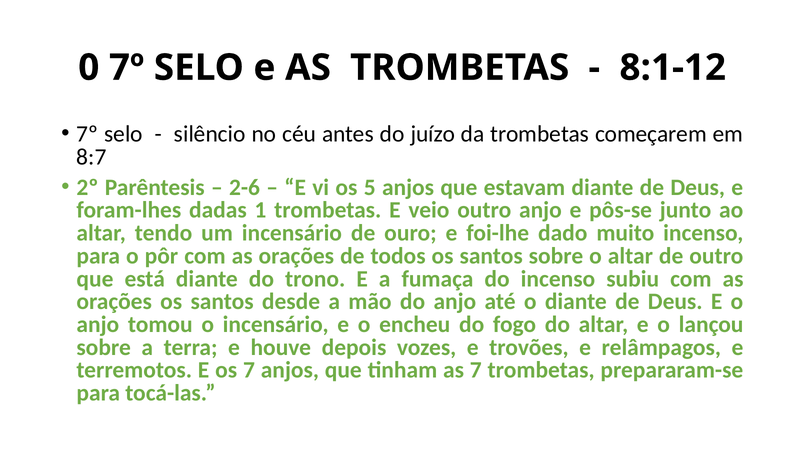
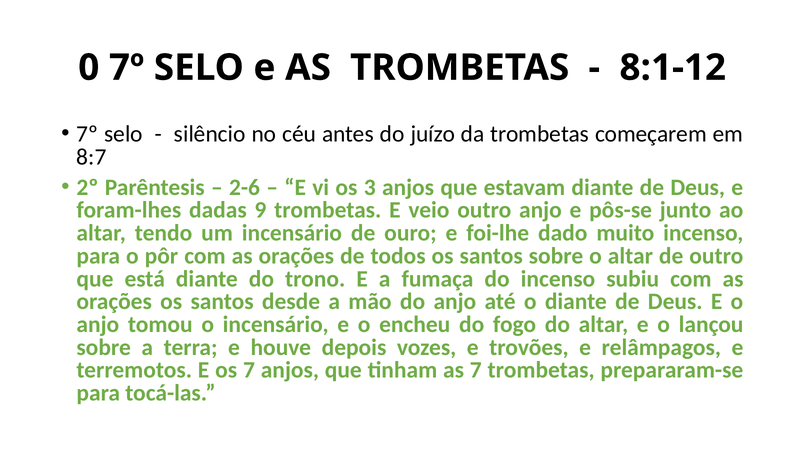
5: 5 -> 3
1: 1 -> 9
